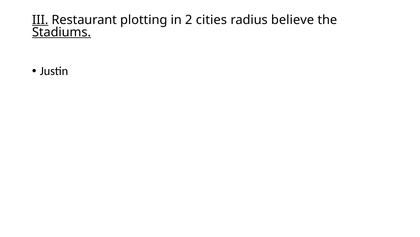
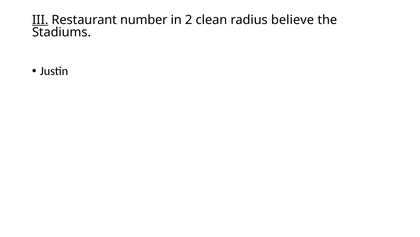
plotting: plotting -> number
cities: cities -> clean
Stadiums underline: present -> none
